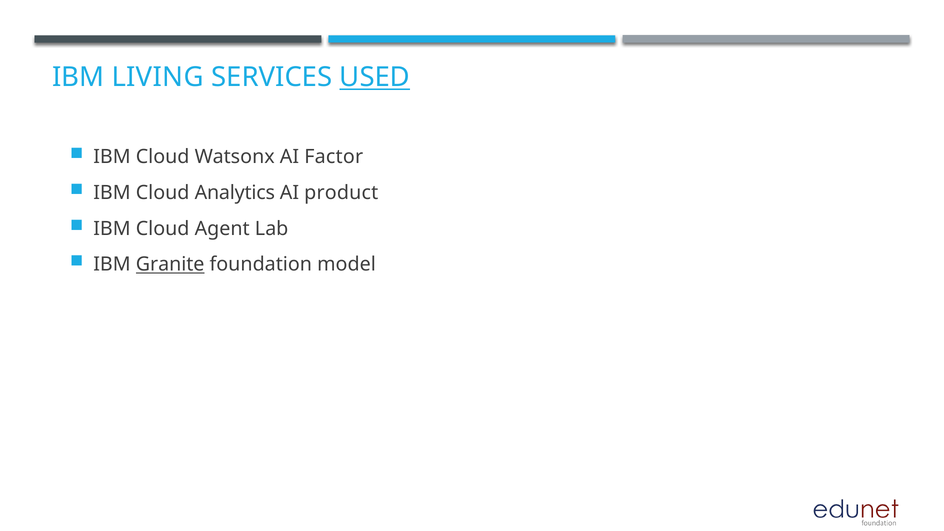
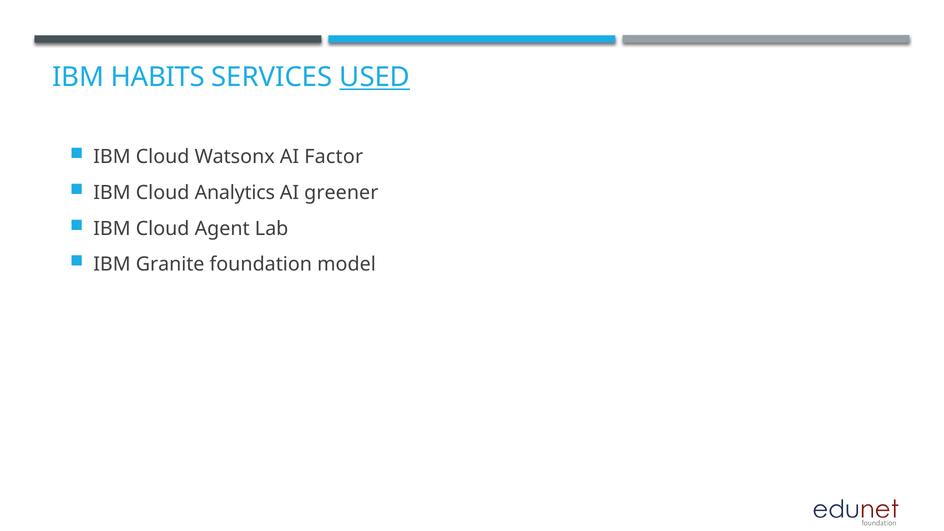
LIVING: LIVING -> HABITS
product: product -> greener
Granite underline: present -> none
